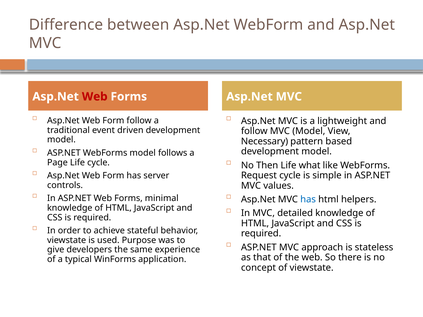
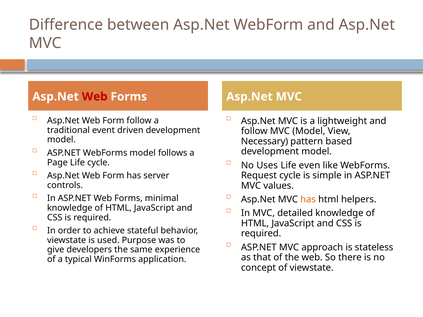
Then: Then -> Uses
what: what -> even
has at (308, 200) colour: blue -> orange
